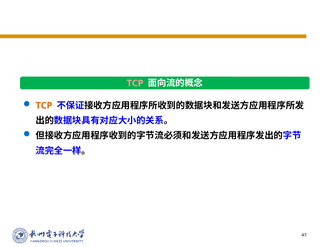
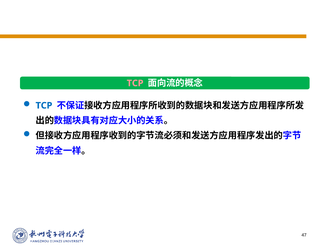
TCP at (44, 105) colour: orange -> blue
